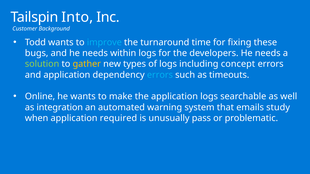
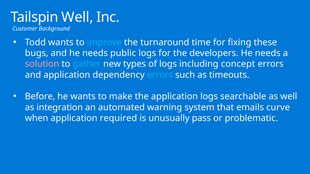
Tailspin Into: Into -> Well
within: within -> public
solution colour: light green -> pink
gather colour: yellow -> light blue
Online: Online -> Before
study: study -> curve
